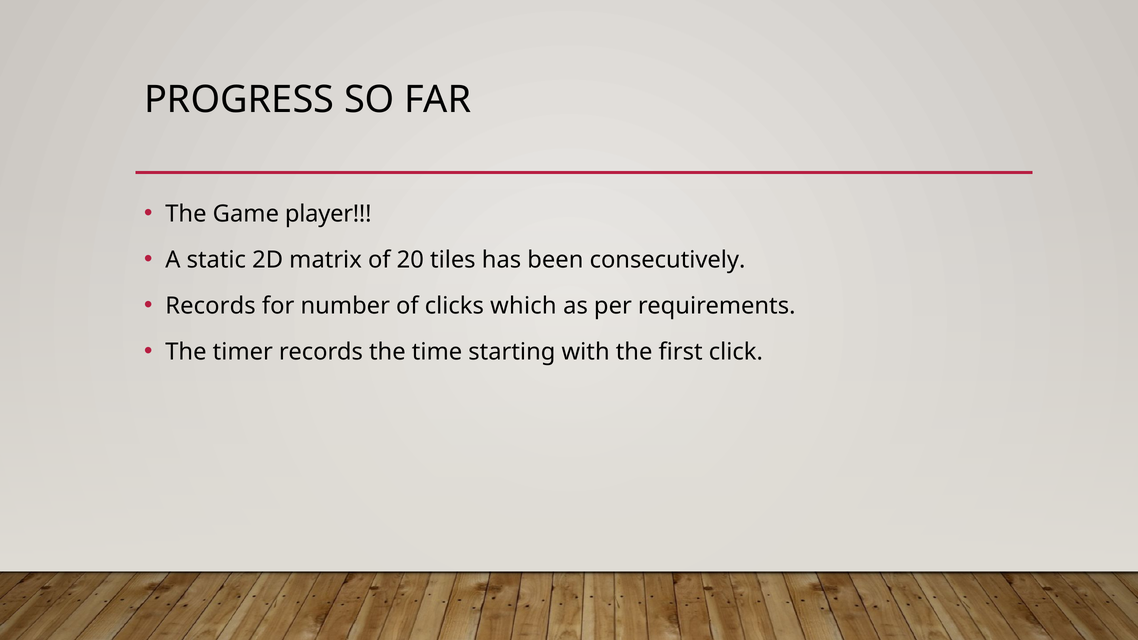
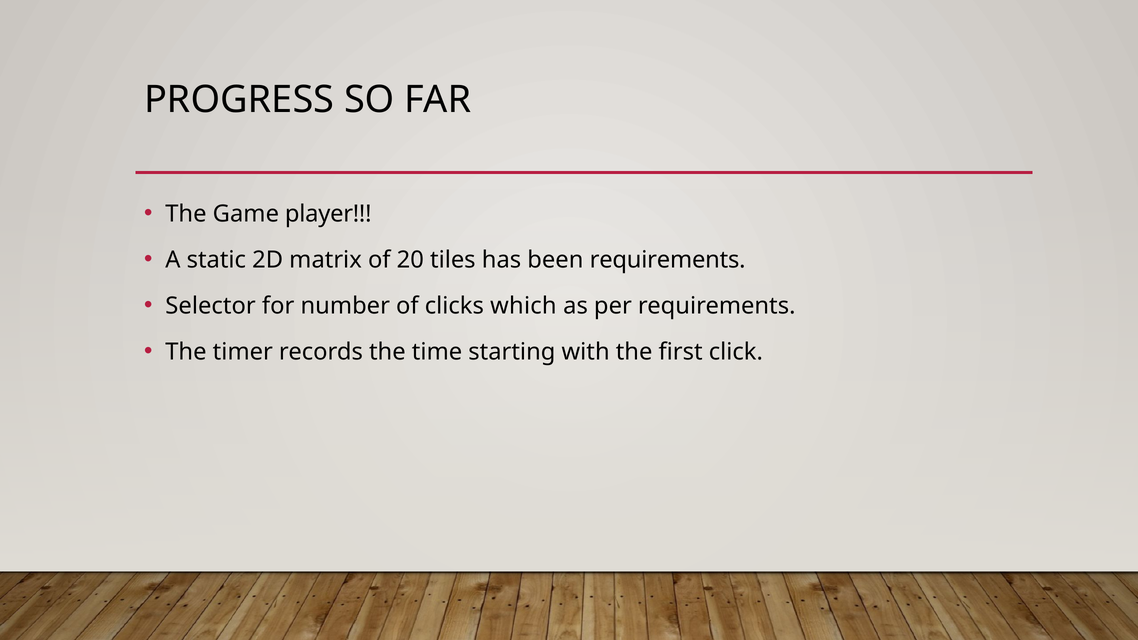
been consecutively: consecutively -> requirements
Records at (211, 306): Records -> Selector
